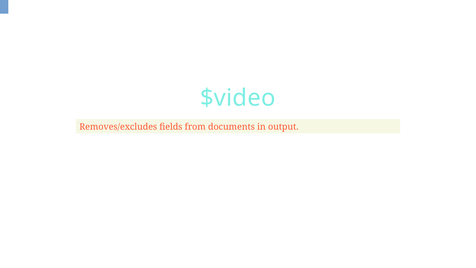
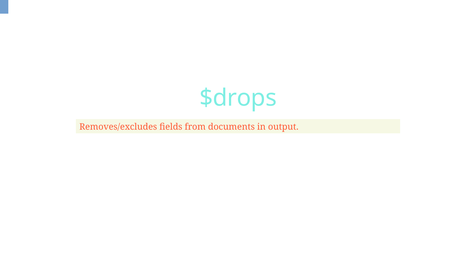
$video: $video -> $drops
